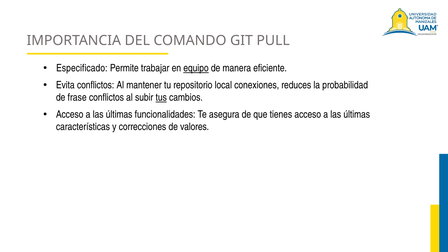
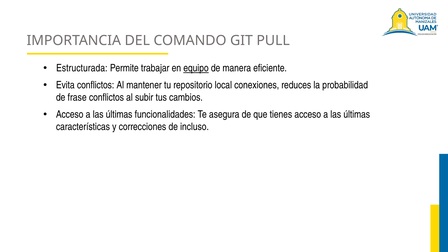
Especificado: Especificado -> Estructurada
tus underline: present -> none
valores: valores -> incluso
